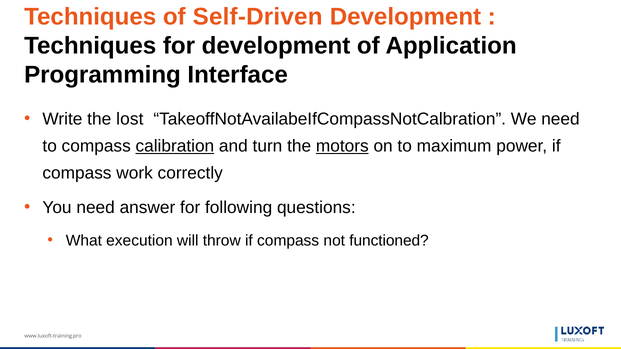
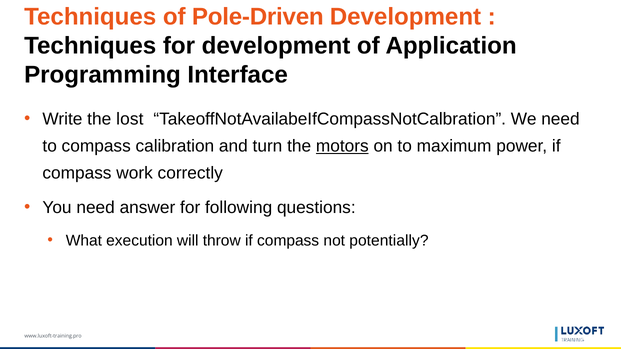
Self-Driven: Self-Driven -> Pole-Driven
calibration underline: present -> none
functioned: functioned -> potentially
